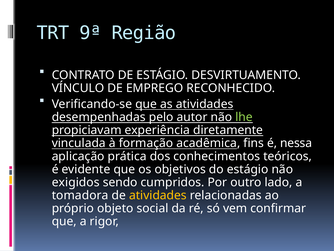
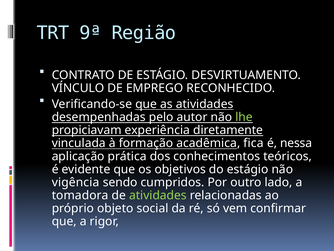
fins: fins -> fica
exigidos: exigidos -> vigência
atividades at (158, 195) colour: yellow -> light green
